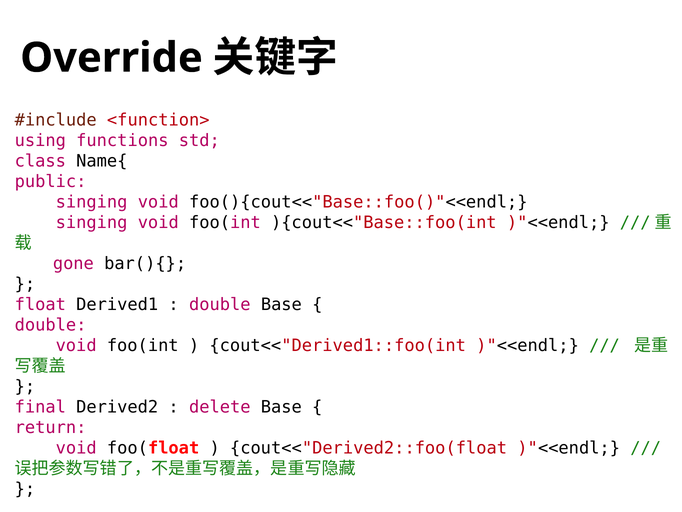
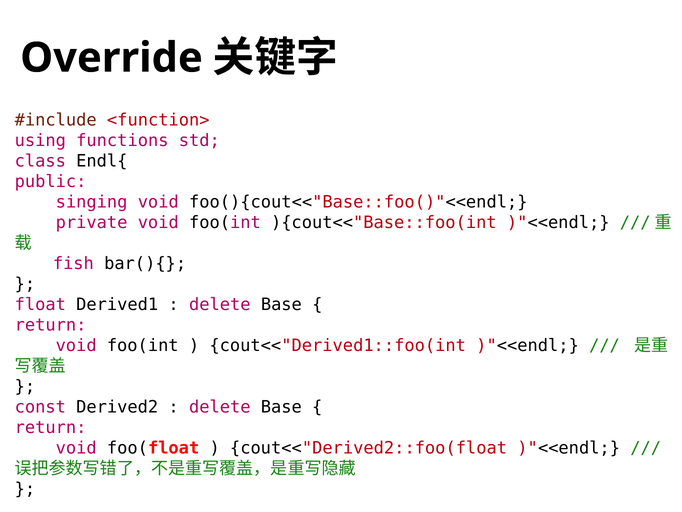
Name{: Name{ -> Endl{
singing at (92, 222): singing -> private
gone: gone -> fish
double at (220, 304): double -> delete
double at (51, 325): double -> return
final: final -> const
